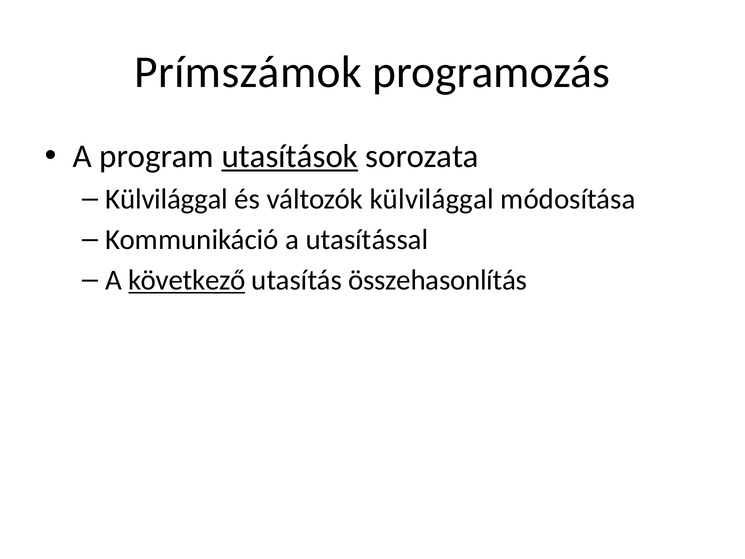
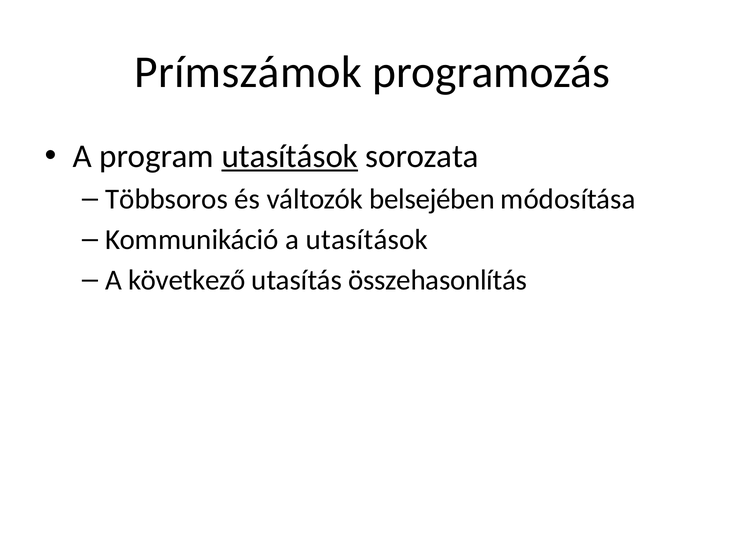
Külvilággal at (167, 199): Külvilággal -> Többsoros
változók külvilággal: külvilággal -> belsejében
a utasítással: utasítással -> utasítások
következő underline: present -> none
